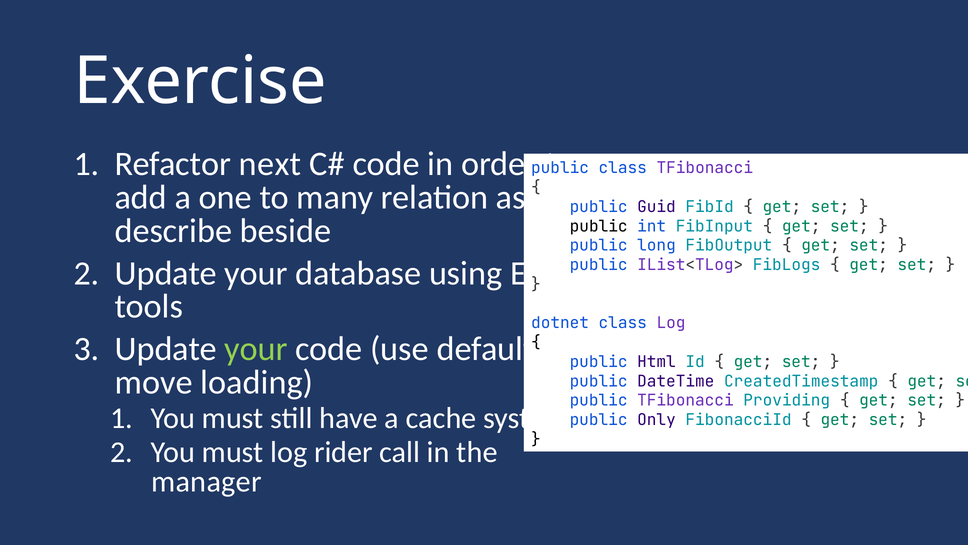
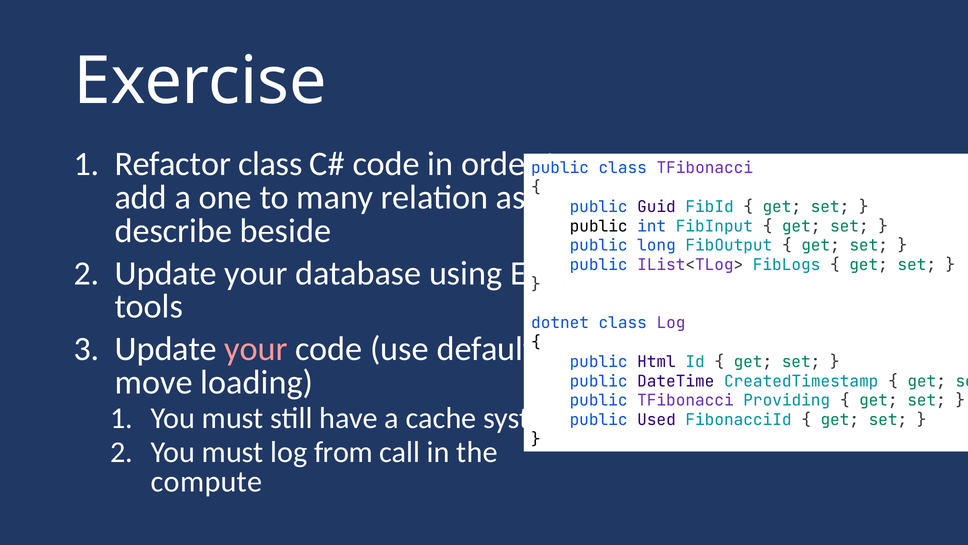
Refactor next: next -> class
your at (256, 349) colour: light green -> pink
Only: Only -> Used
rider: rider -> from
manager: manager -> compute
